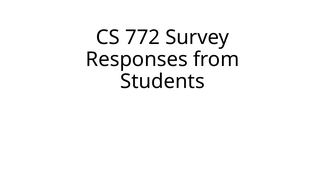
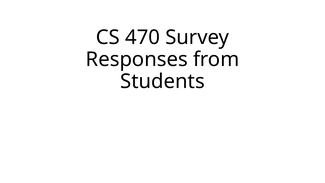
772: 772 -> 470
